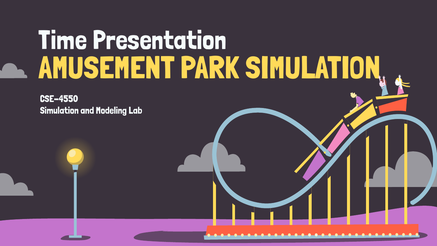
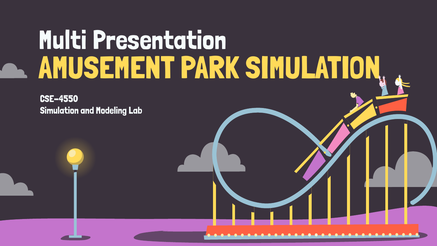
Time: Time -> Multi
